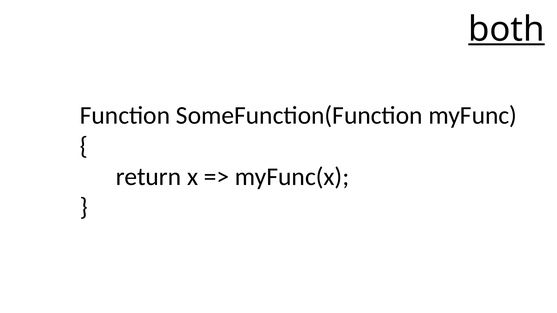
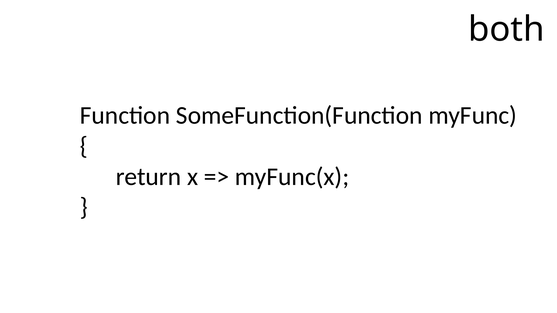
both underline: present -> none
